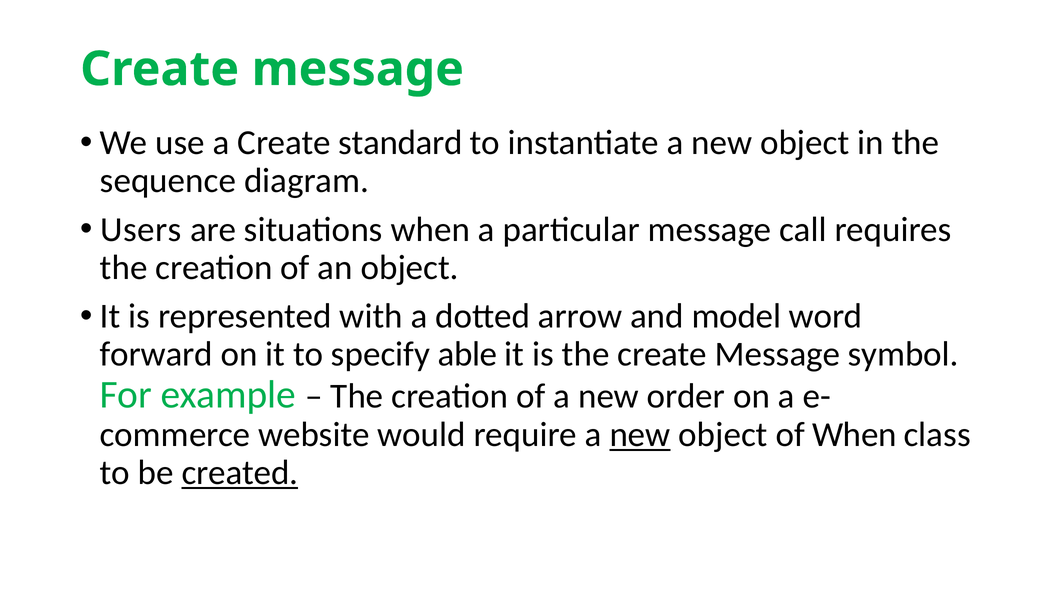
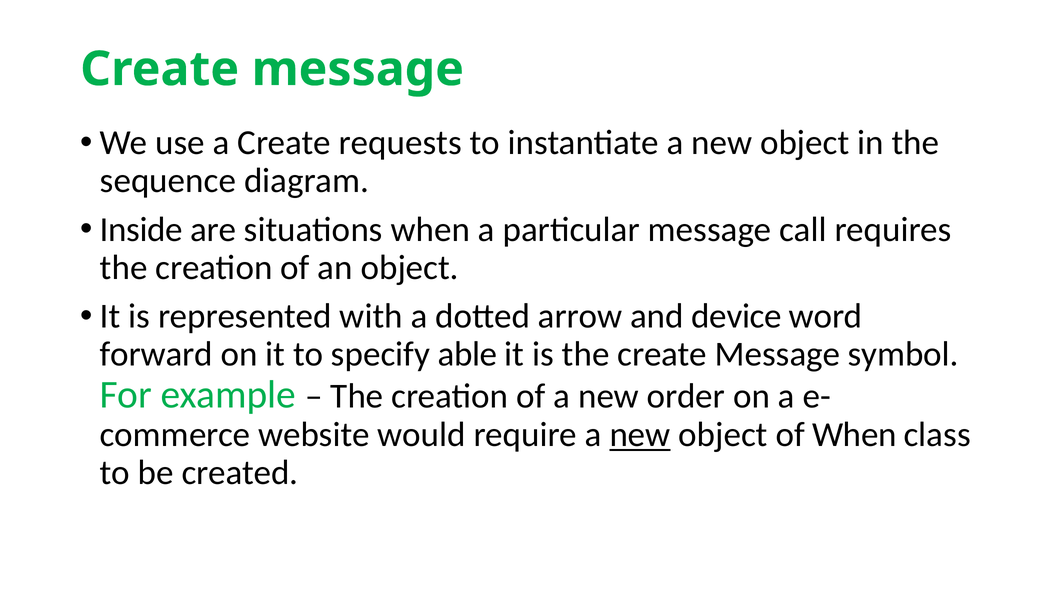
standard: standard -> requests
Users: Users -> Inside
model: model -> device
created underline: present -> none
